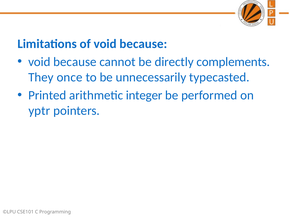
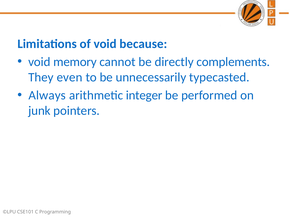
because at (75, 62): because -> memory
once: once -> even
Printed: Printed -> Always
yptr: yptr -> junk
